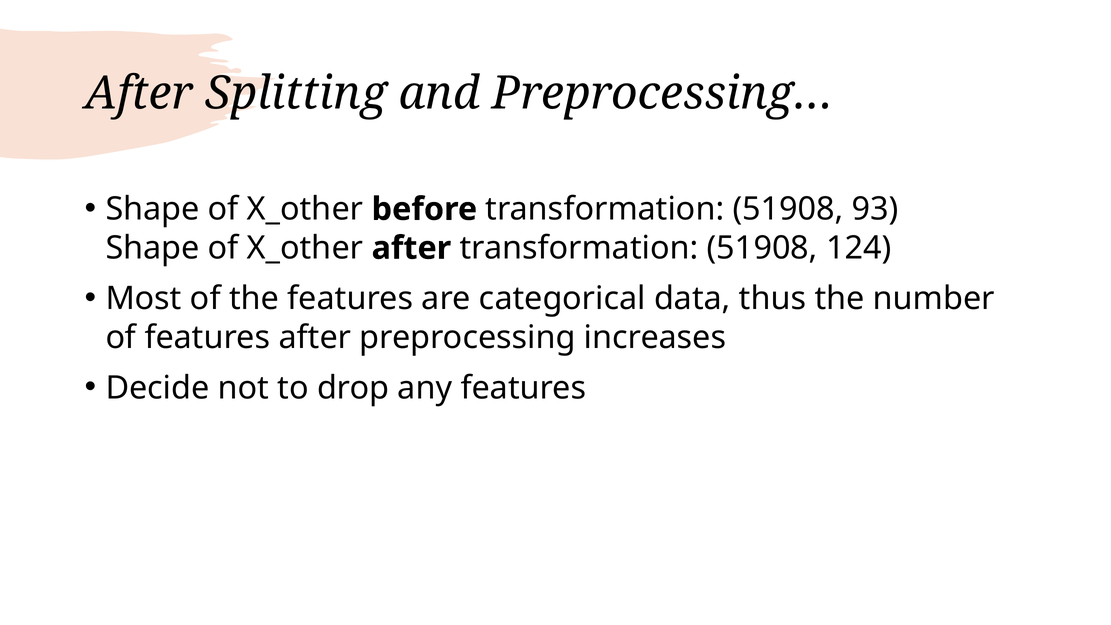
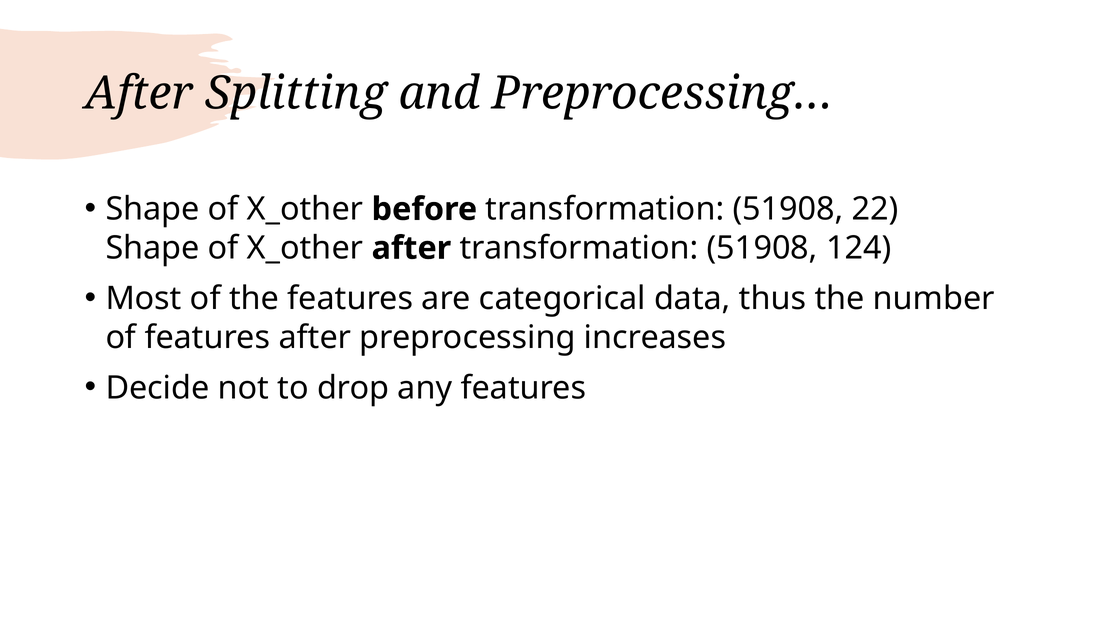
93: 93 -> 22
